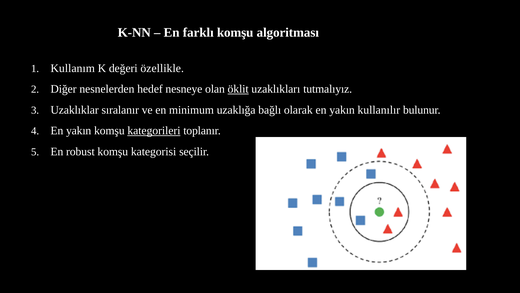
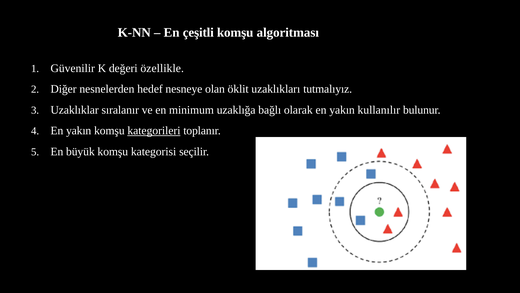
farklı: farklı -> çeşitli
Kullanım: Kullanım -> Güvenilir
öklit underline: present -> none
robust: robust -> büyük
